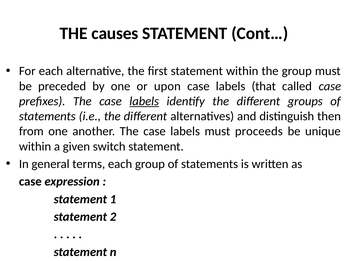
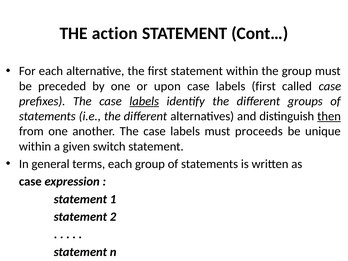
causes: causes -> action
labels that: that -> first
then underline: none -> present
